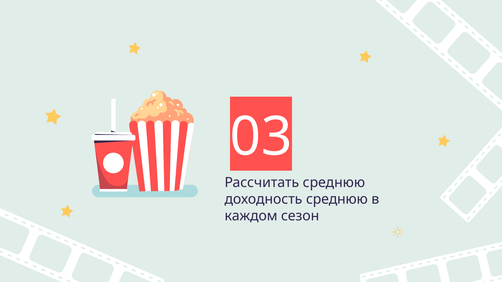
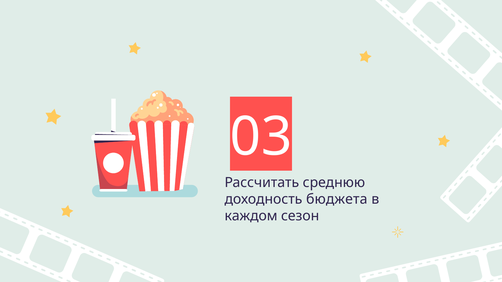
доходность среднюю: среднюю -> бюджета
